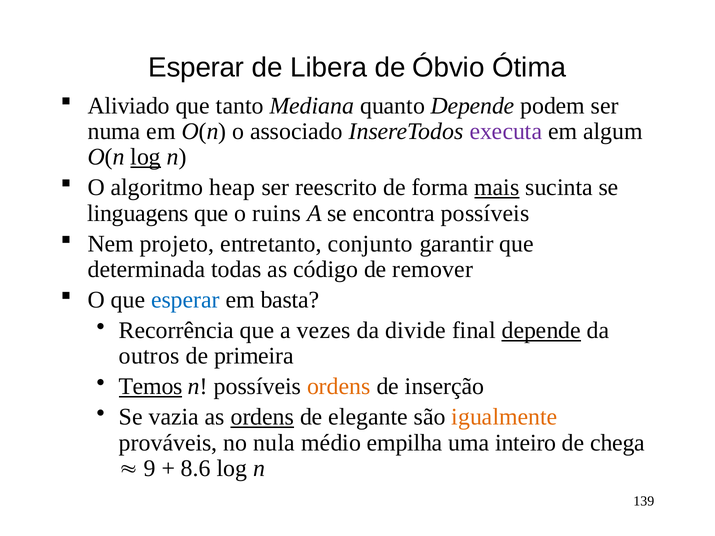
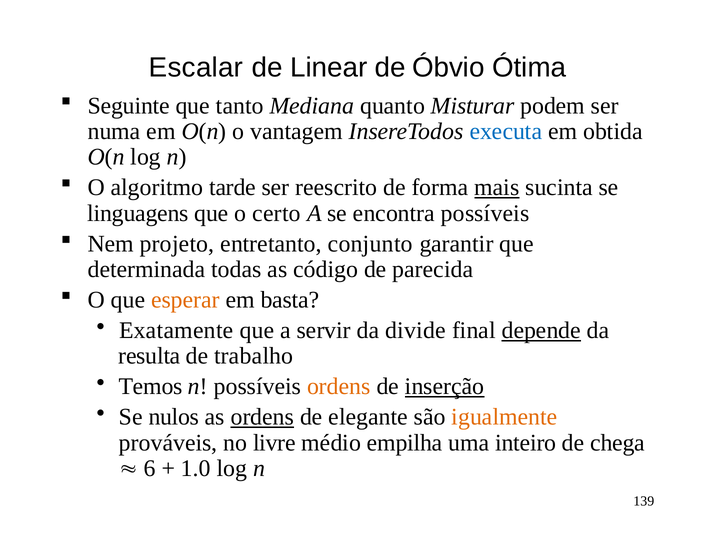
Esperar at (196, 67): Esperar -> Escalar
Libera: Libera -> Linear
Aliviado: Aliviado -> Seguinte
quanto Depende: Depende -> Misturar
associado: associado -> vantagem
executa colour: purple -> blue
algum: algum -> obtida
log at (146, 157) underline: present -> none
heap: heap -> tarde
ruins: ruins -> certo
remover: remover -> parecida
esperar at (185, 300) colour: blue -> orange
Recorrência: Recorrência -> Exatamente
vezes: vezes -> servir
outros: outros -> resulta
primeira: primeira -> trabalho
Temos underline: present -> none
inserção underline: none -> present
vazia: vazia -> nulos
nula: nula -> livre
9: 9 -> 6
8.6: 8.6 -> 1.0
